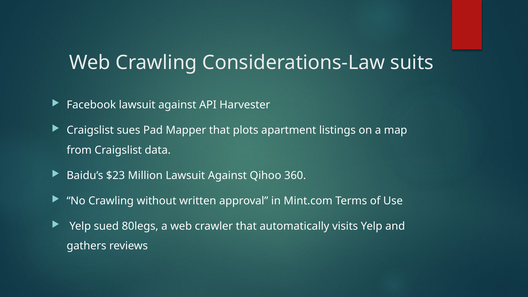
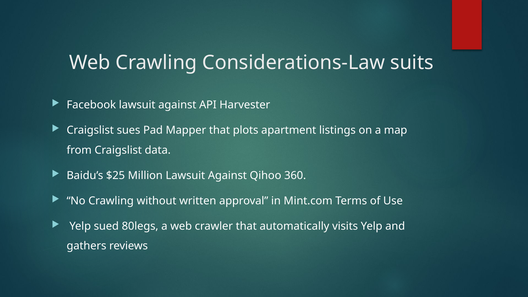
$23: $23 -> $25
